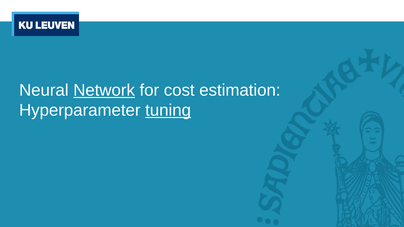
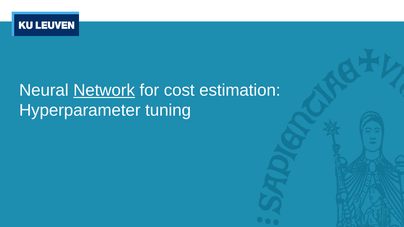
tuning underline: present -> none
